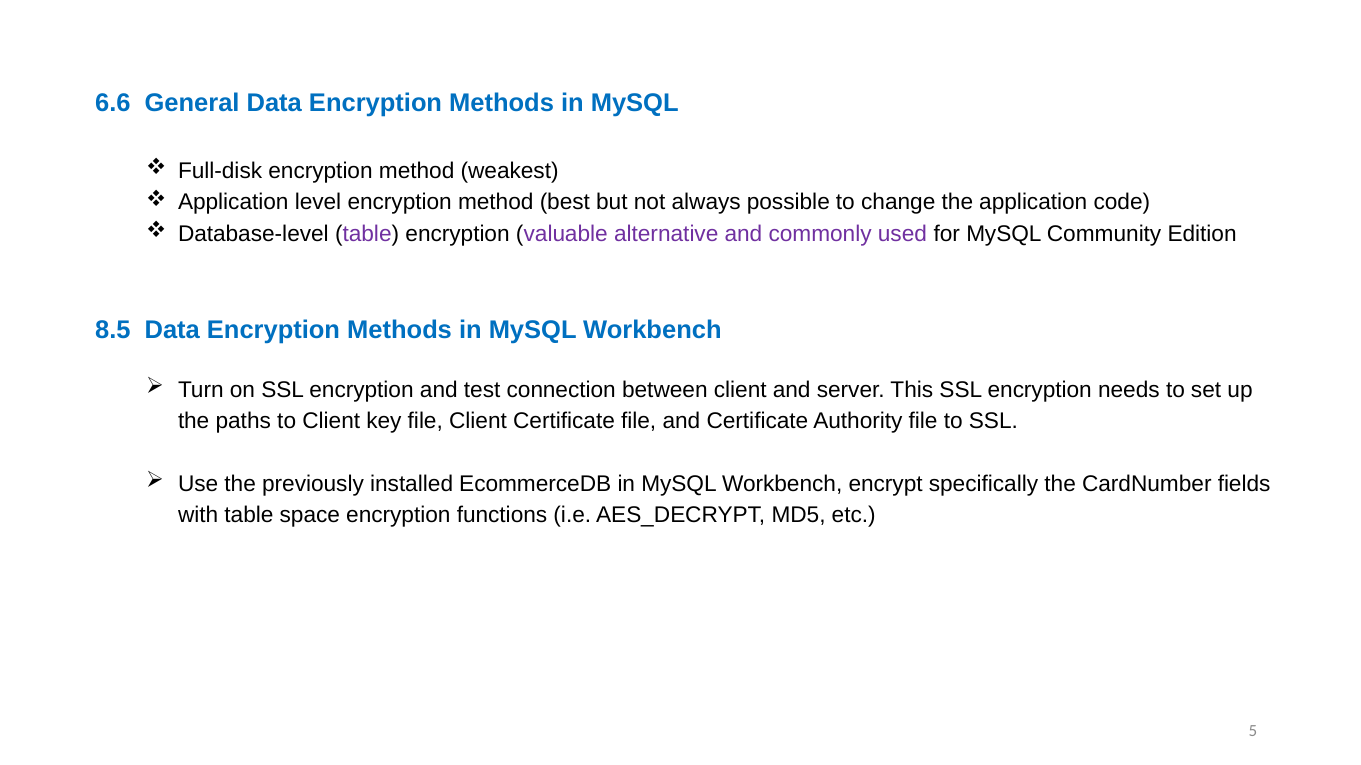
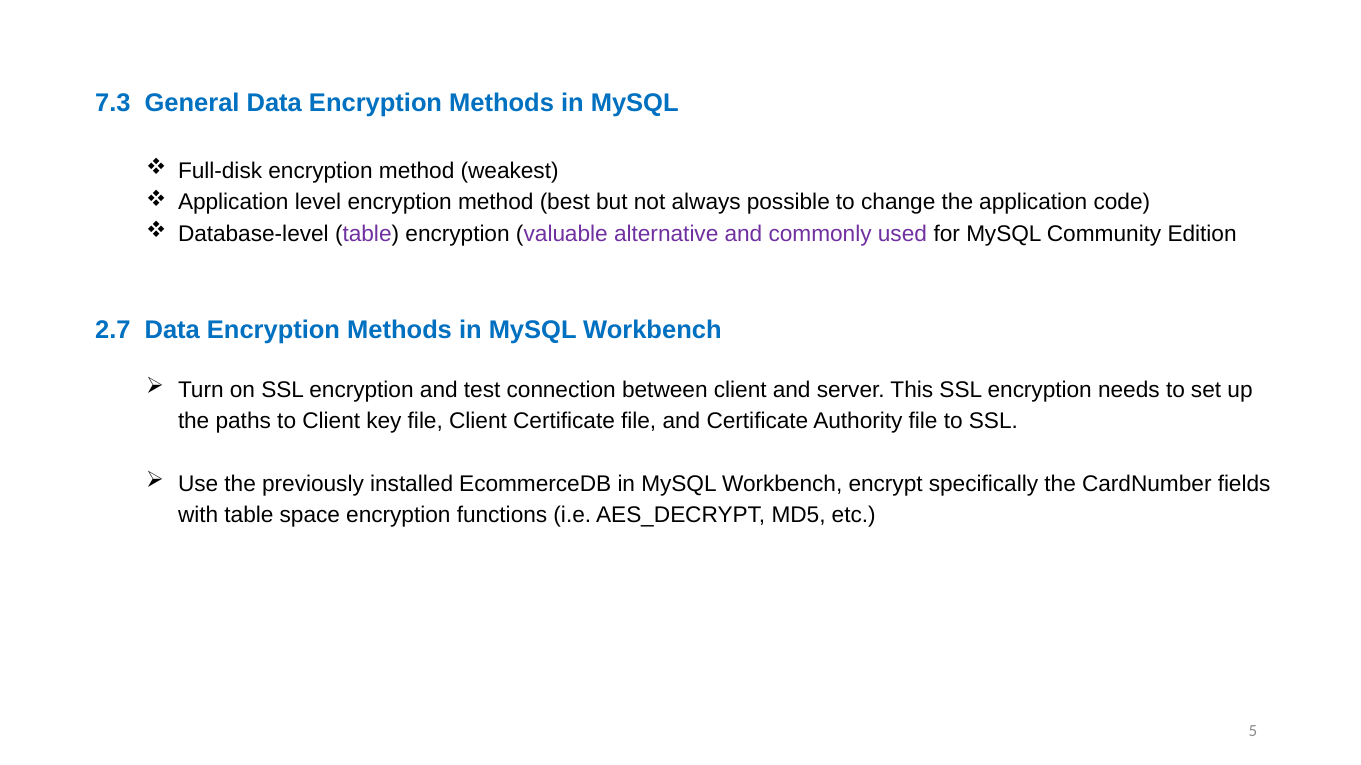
6.6: 6.6 -> 7.3
8.5: 8.5 -> 2.7
